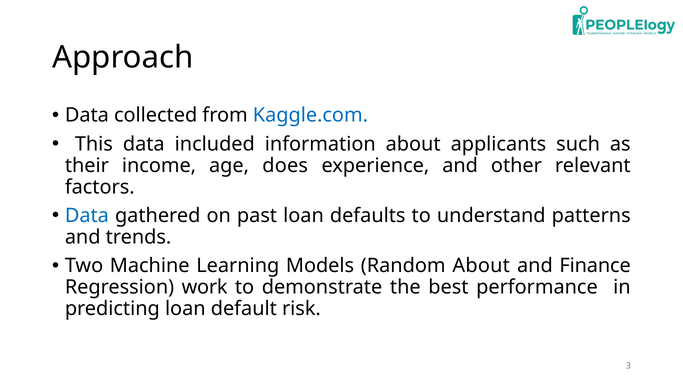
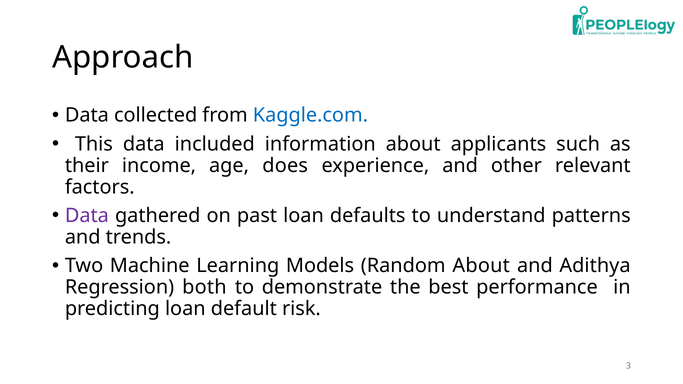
Data at (87, 216) colour: blue -> purple
Finance: Finance -> Adithya
work: work -> both
